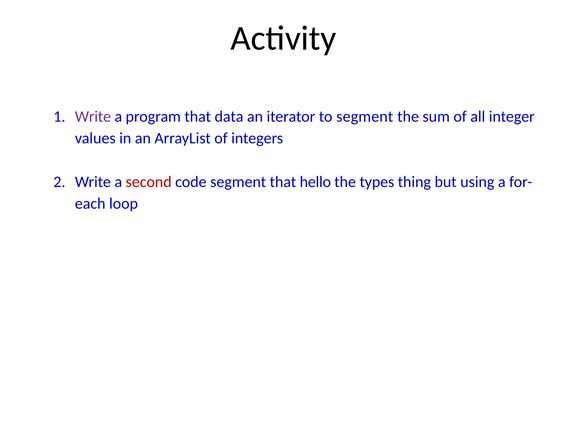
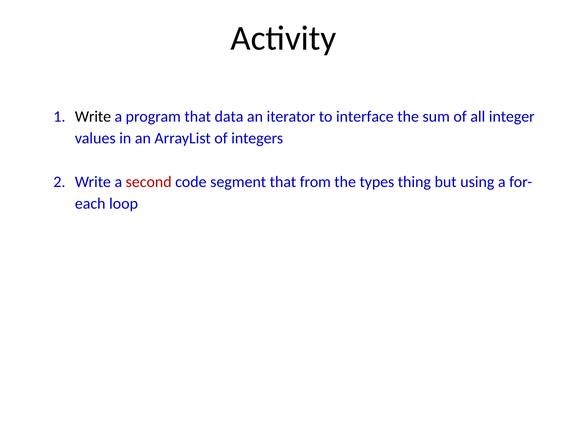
Write at (93, 116) colour: purple -> black
to segment: segment -> interface
hello: hello -> from
